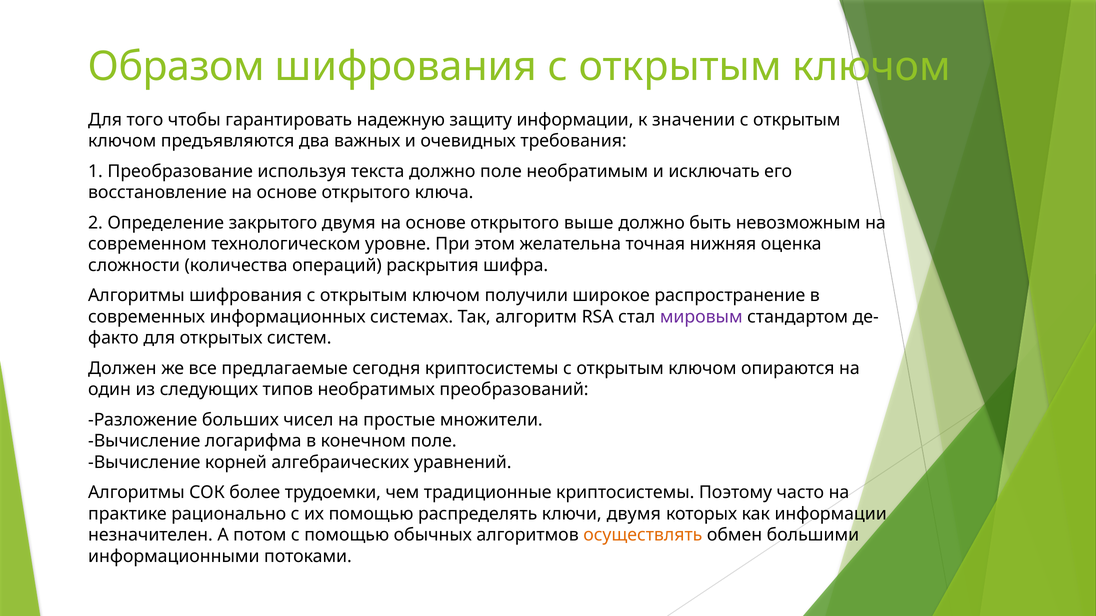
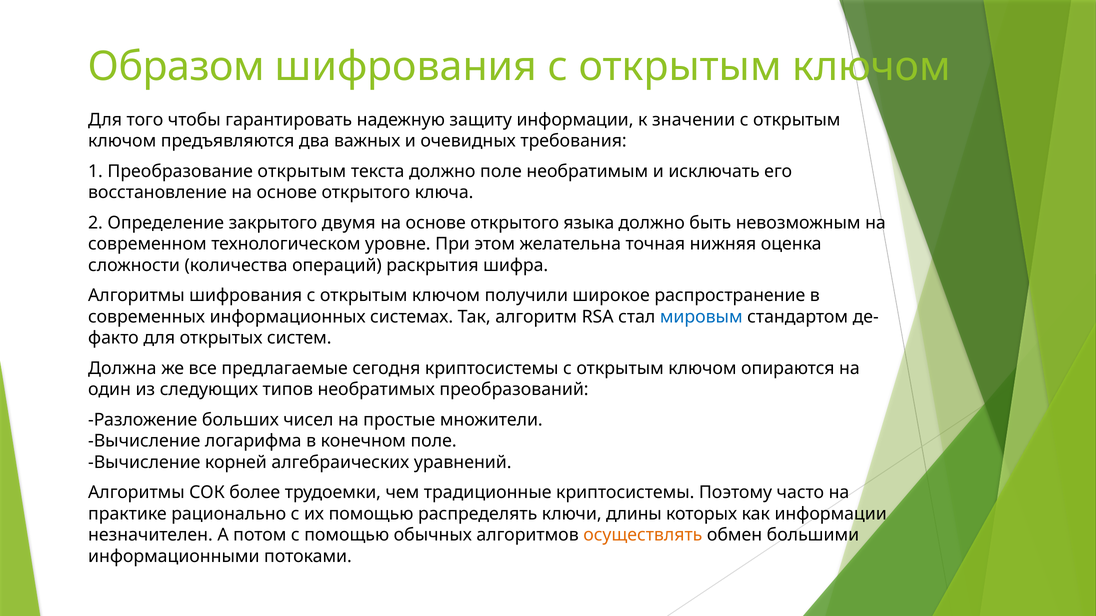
Преобразование используя: используя -> открытым
выше: выше -> языка
мировым colour: purple -> blue
Должен: Должен -> Должна
ключи двумя: двумя -> длины
